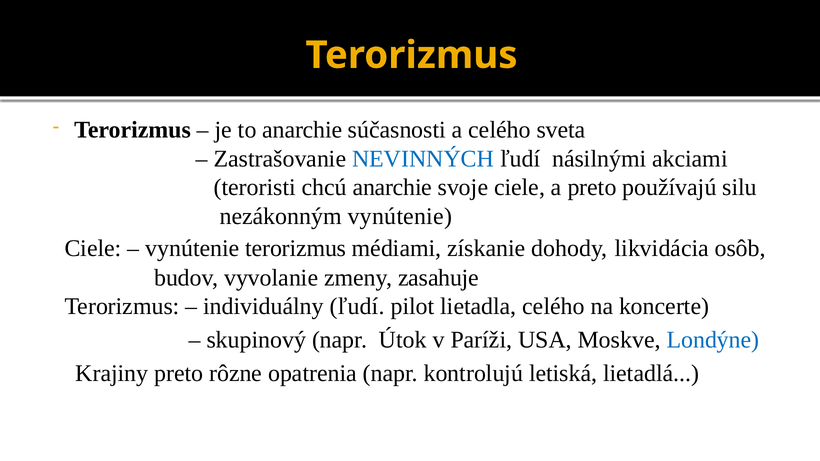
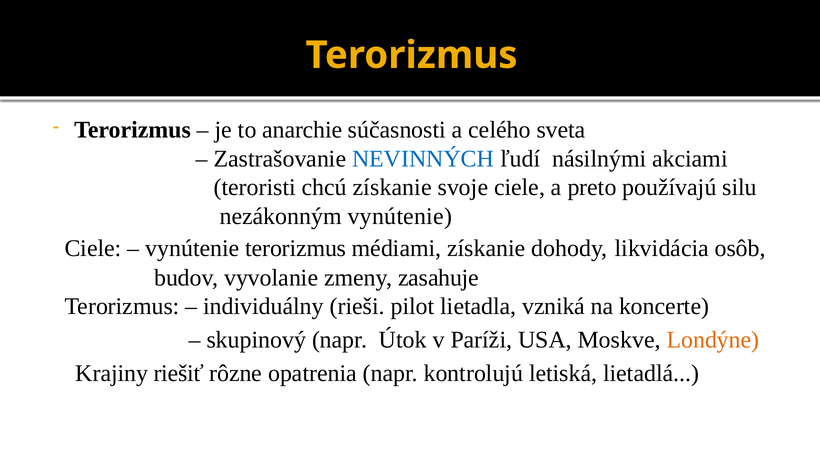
chcú anarchie: anarchie -> získanie
individuálny ľudí: ľudí -> rieši
lietadla celého: celého -> vzniká
Londýne colour: blue -> orange
Krajiny preto: preto -> riešiť
